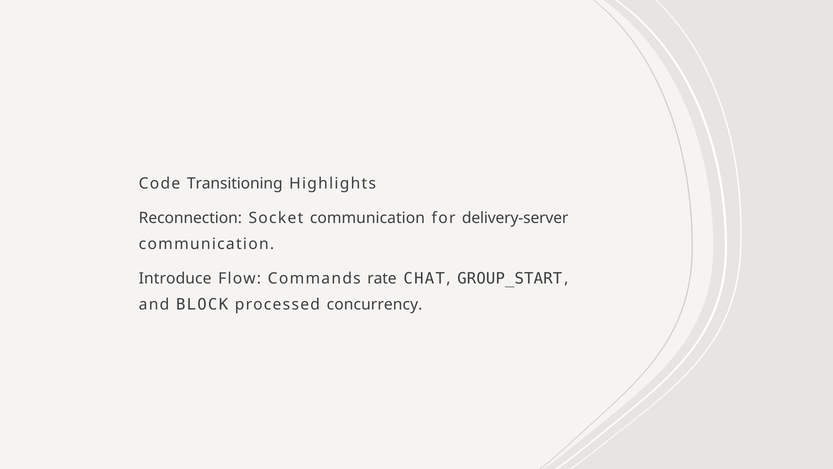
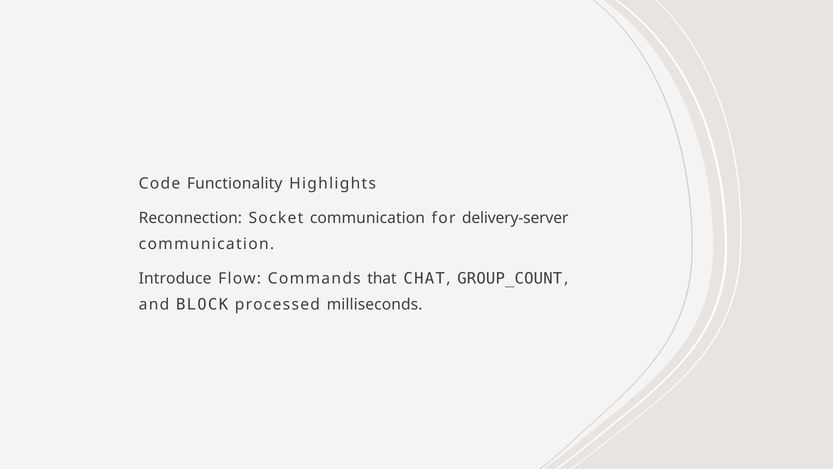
Transitioning: Transitioning -> Functionality
rate: rate -> that
GROUP_START: GROUP_START -> GROUP_COUNT
concurrency: concurrency -> milliseconds
